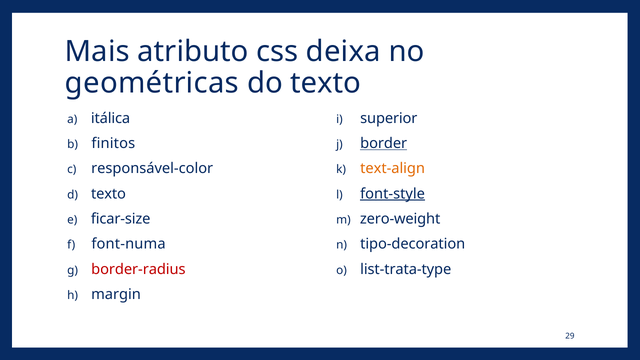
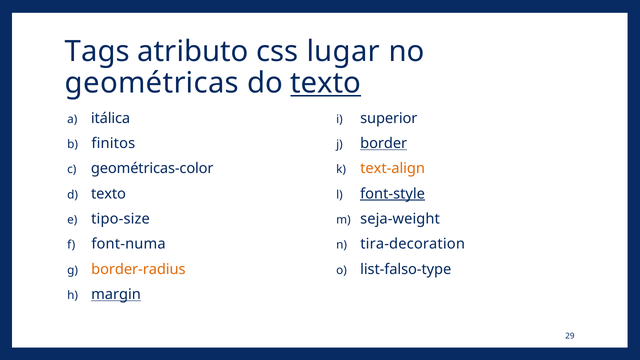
Mais: Mais -> Tags
deixa: deixa -> lugar
texto at (326, 83) underline: none -> present
responsável-color: responsável-color -> geométricas-color
ficar-size: ficar-size -> tipo-size
zero-weight: zero-weight -> seja-weight
tipo-decoration: tipo-decoration -> tira-decoration
border-radius colour: red -> orange
list-trata-type: list-trata-type -> list-falso-type
margin underline: none -> present
